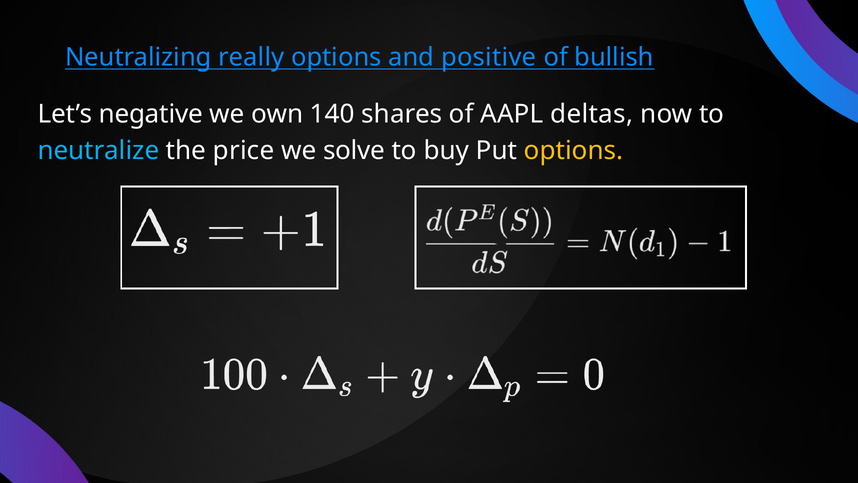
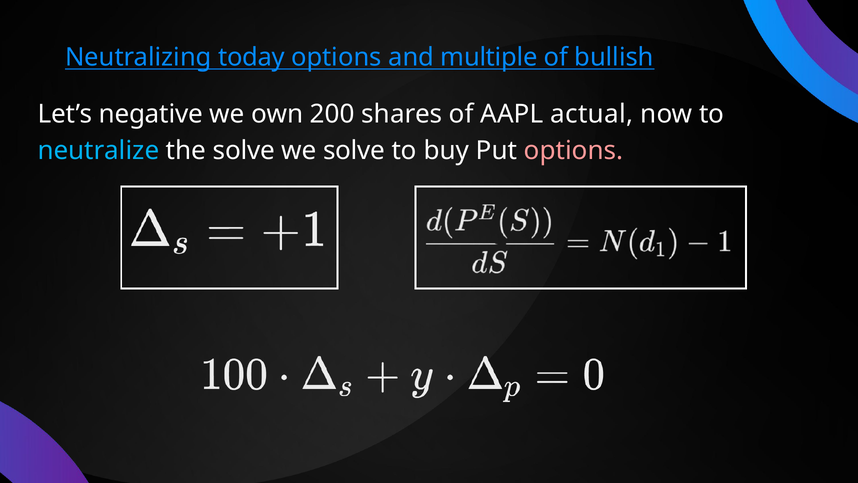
really: really -> today
positive: positive -> multiple
140: 140 -> 200
deltas: deltas -> actual
the price: price -> solve
options at (574, 150) colour: yellow -> pink
